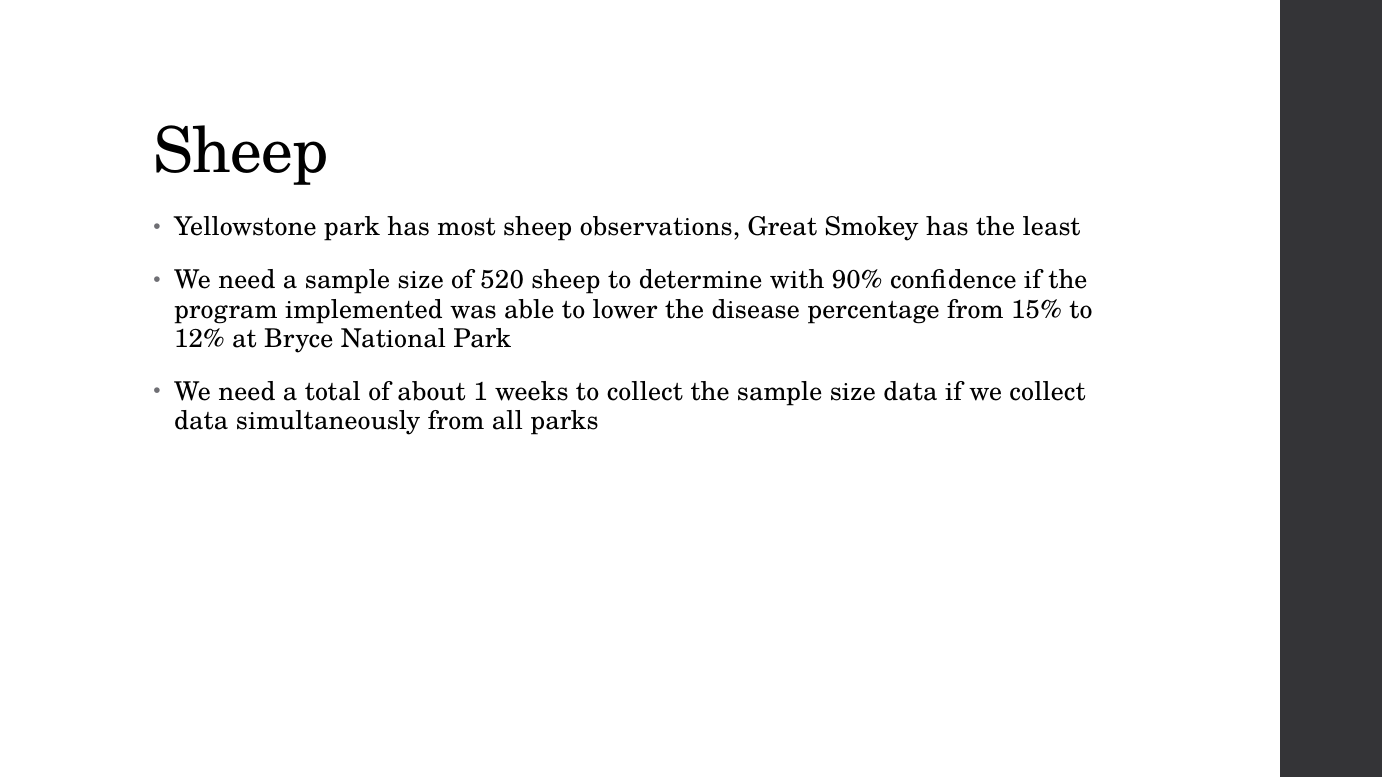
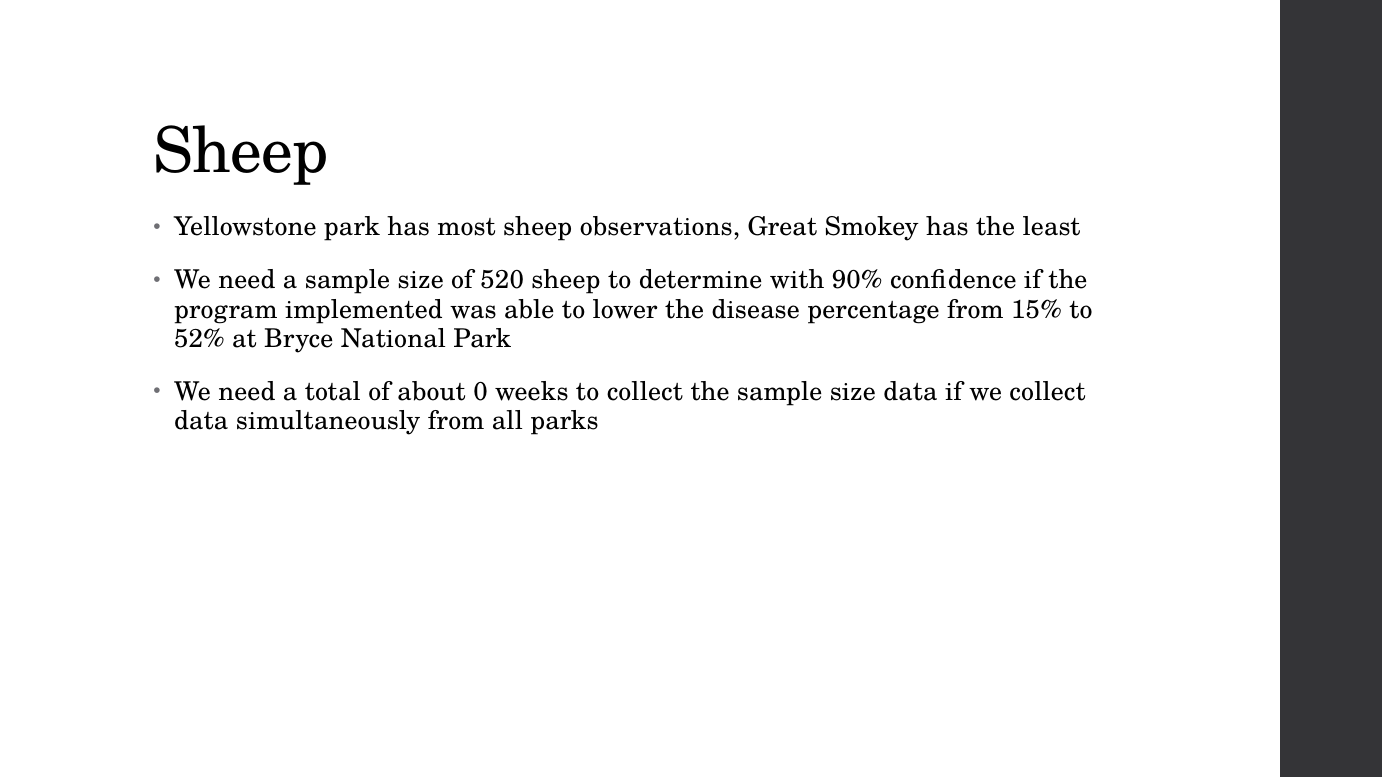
12%: 12% -> 52%
1: 1 -> 0
